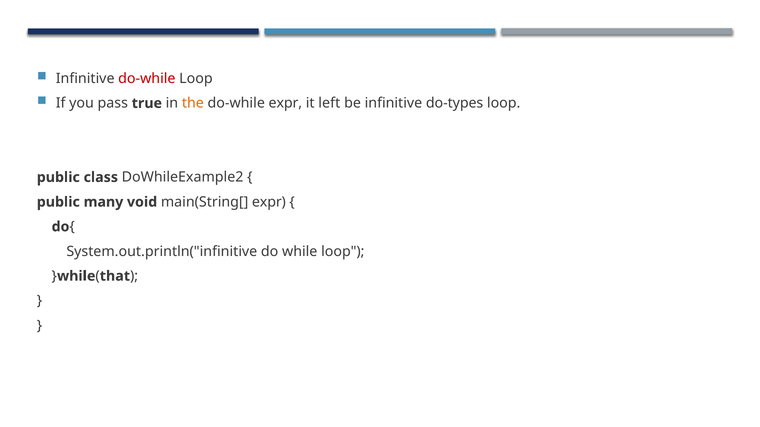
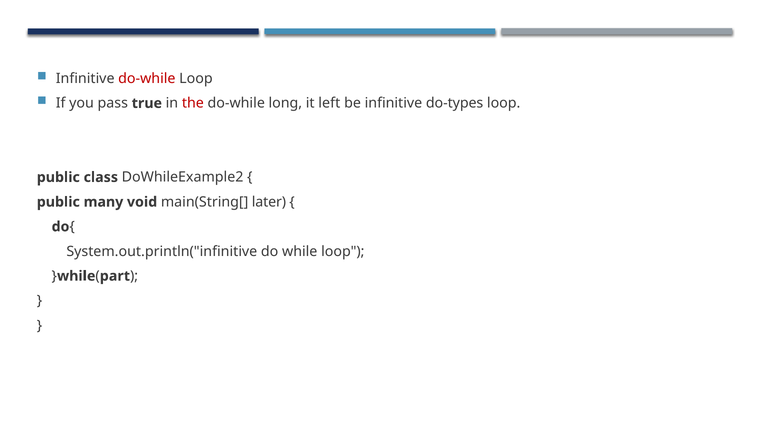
the colour: orange -> red
do-while expr: expr -> long
main(String[ expr: expr -> later
that: that -> part
